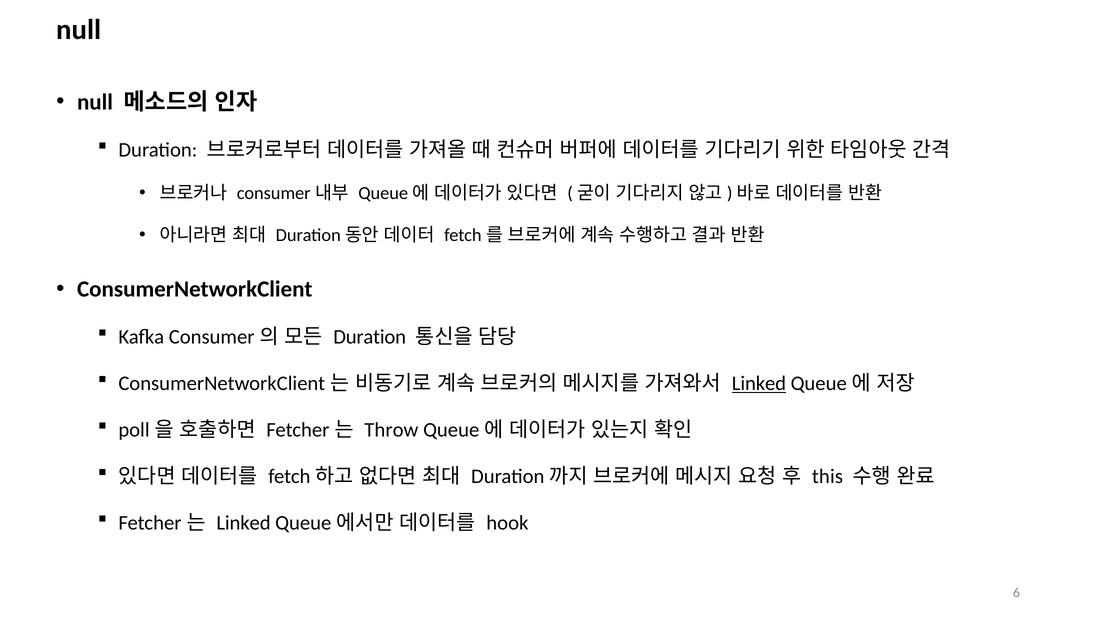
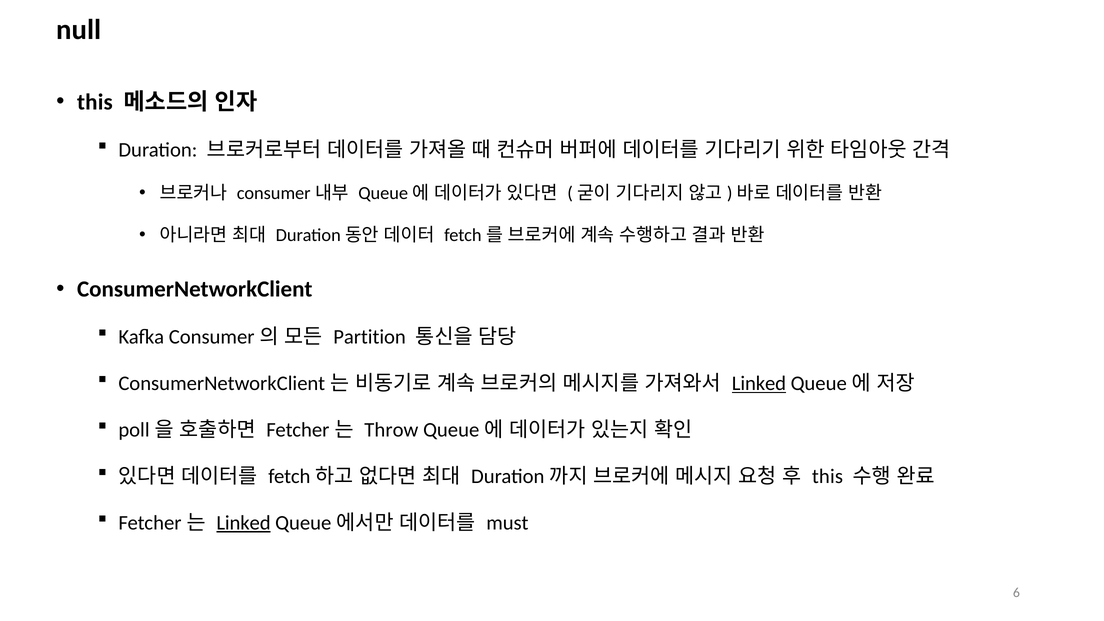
null at (95, 102): null -> this
Duration at (370, 337): Duration -> Partition
Linked at (244, 523) underline: none -> present
hook: hook -> must
